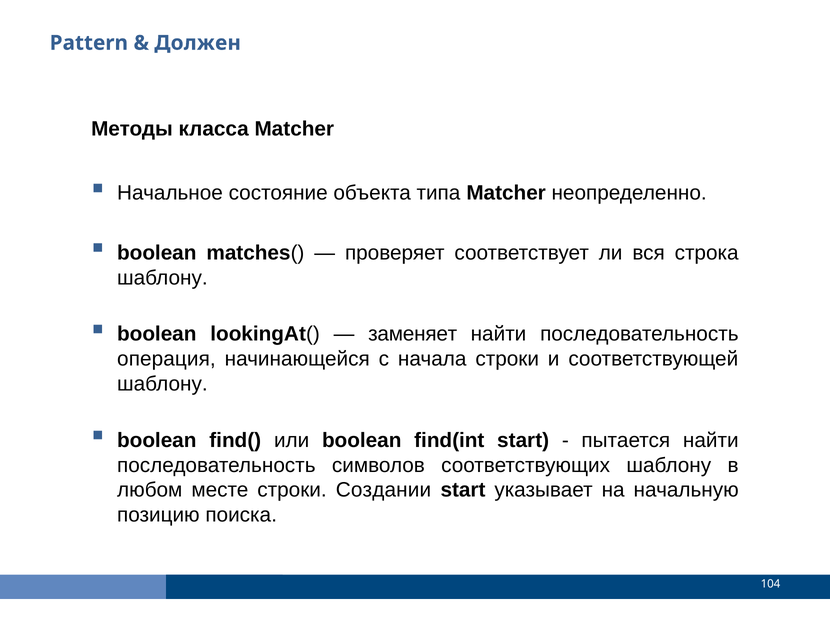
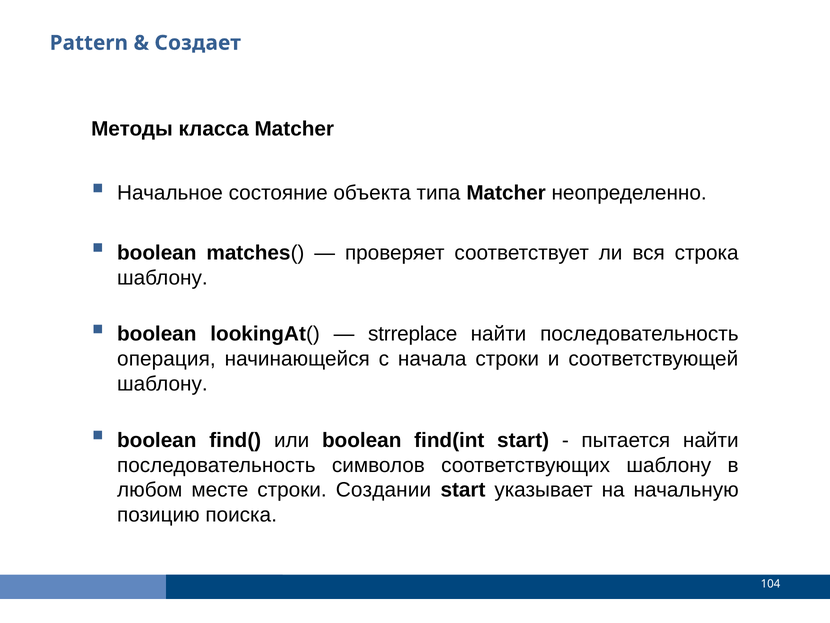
Должен: Должен -> Создает
заменяет: заменяет -> strreplace
